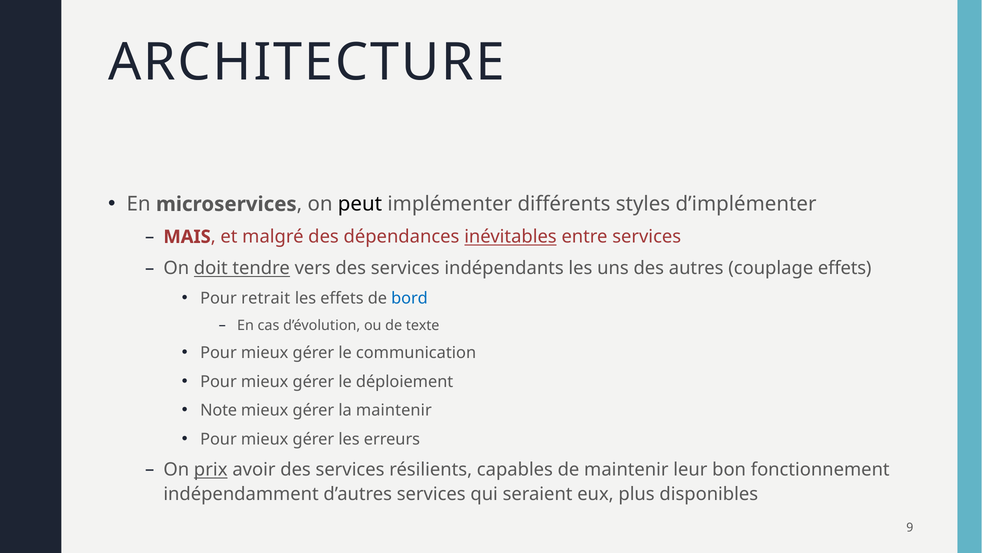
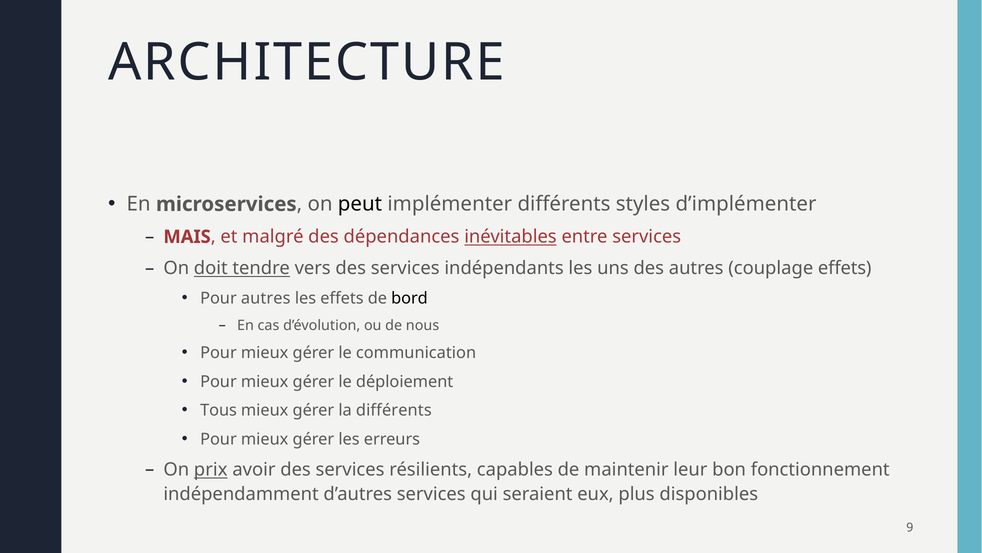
Pour retrait: retrait -> autres
bord colour: blue -> black
texte: texte -> nous
Note: Note -> Tous
la maintenir: maintenir -> différents
